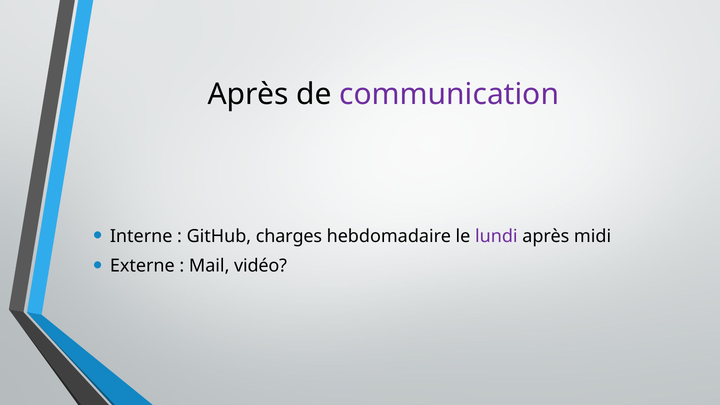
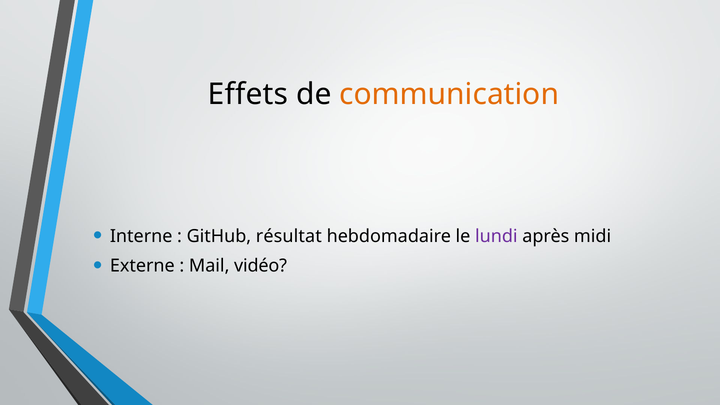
Après at (248, 94): Après -> Effets
communication colour: purple -> orange
charges: charges -> résultat
